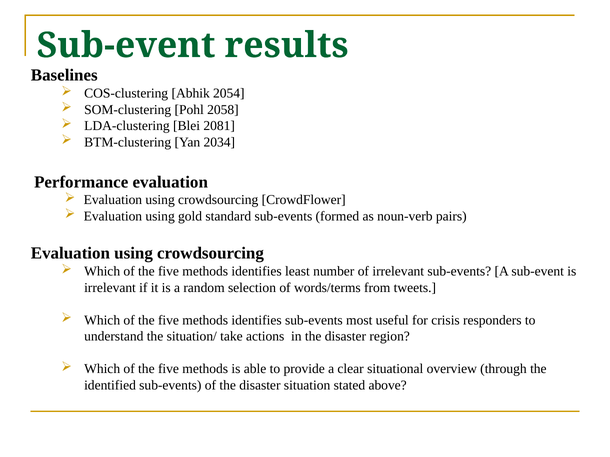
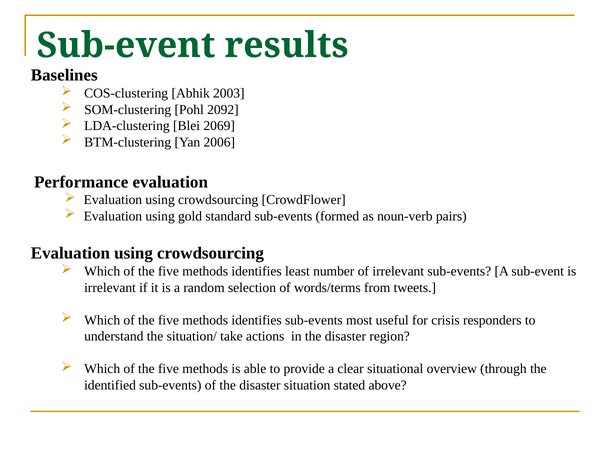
2054: 2054 -> 2003
2058: 2058 -> 2092
2081: 2081 -> 2069
2034: 2034 -> 2006
